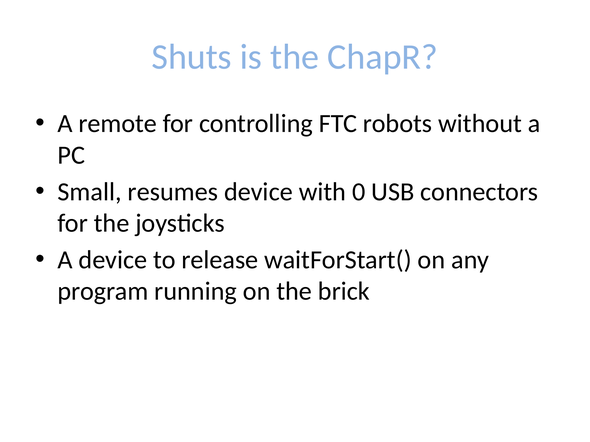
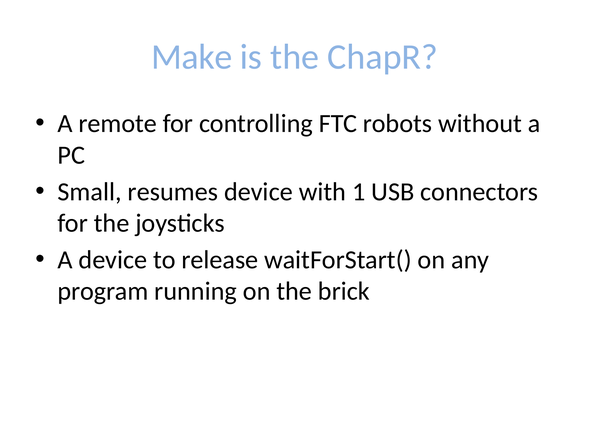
Shuts: Shuts -> Make
0: 0 -> 1
